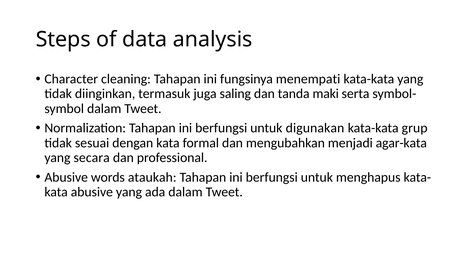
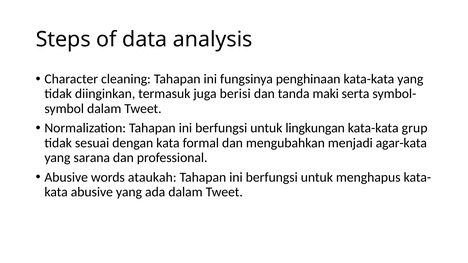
menempati: menempati -> penghinaan
saling: saling -> berisi
digunakan: digunakan -> lingkungan
secara: secara -> sarana
